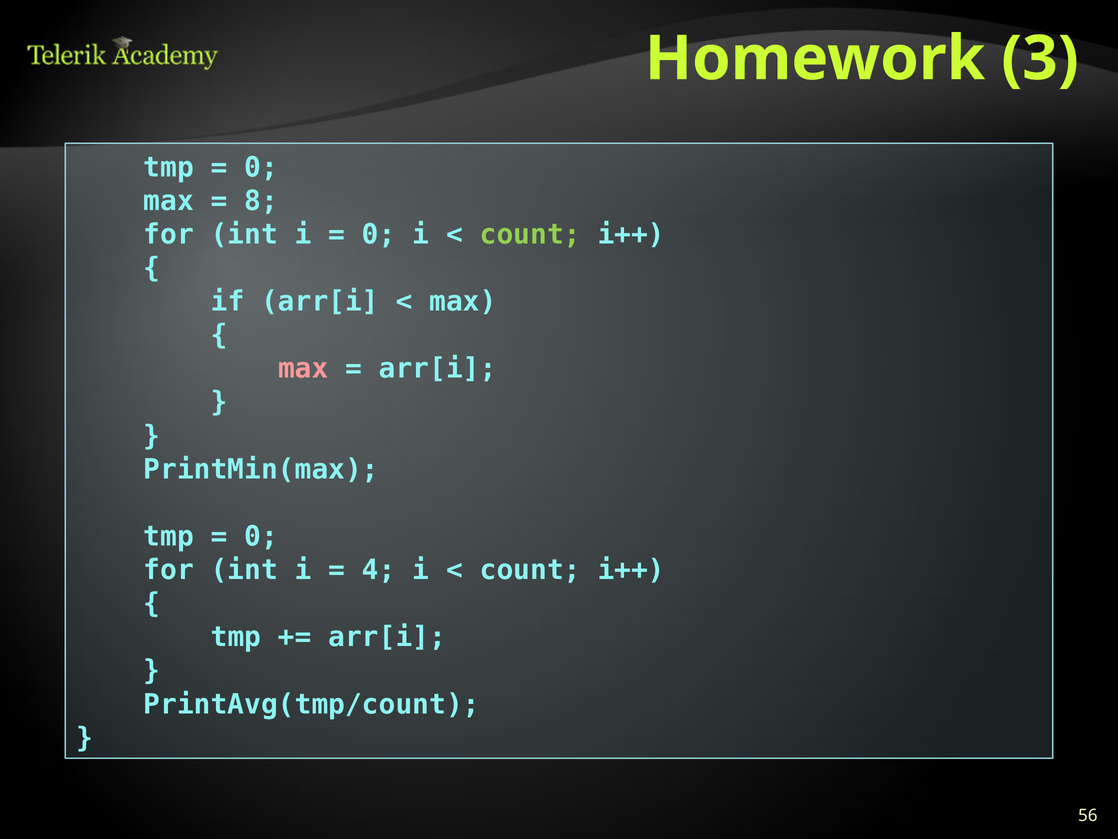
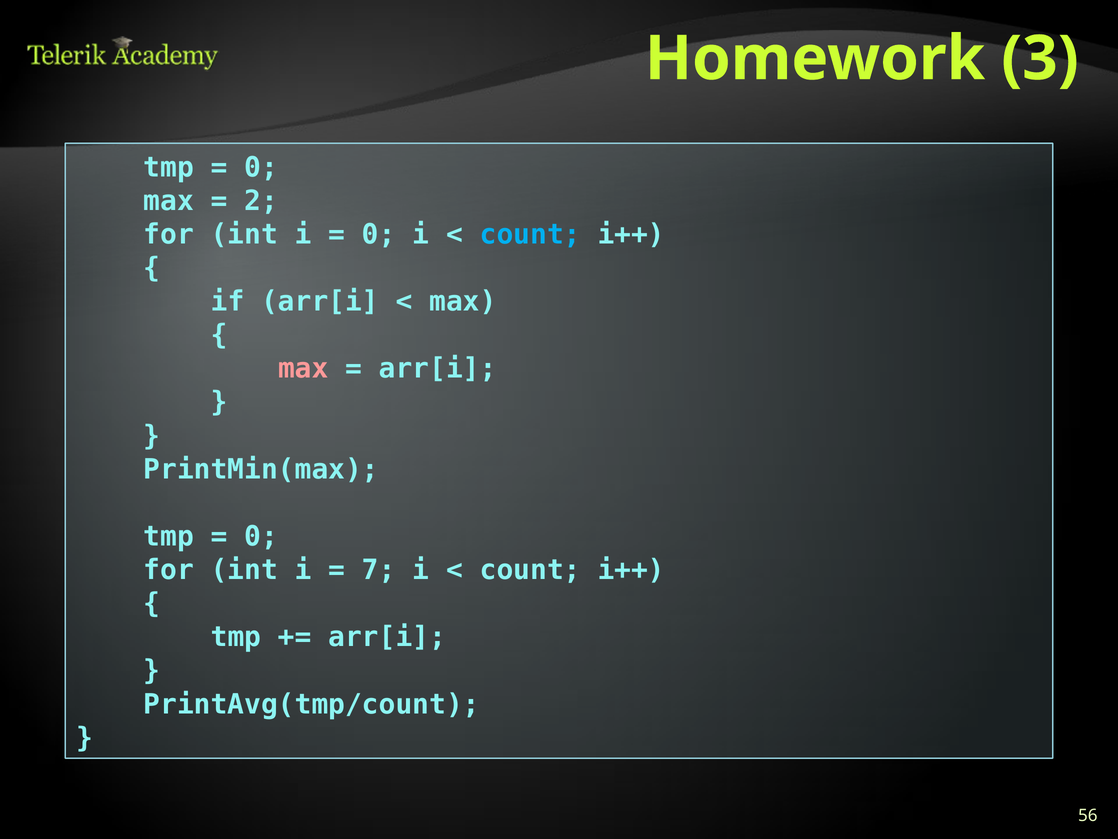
8: 8 -> 2
count at (530, 234) colour: light green -> light blue
4: 4 -> 7
